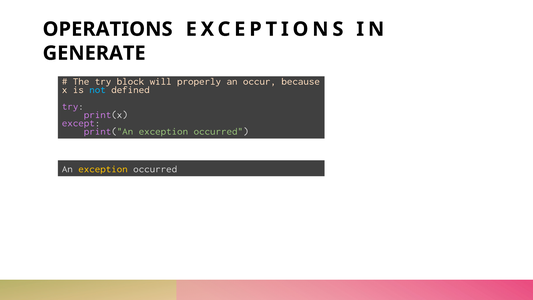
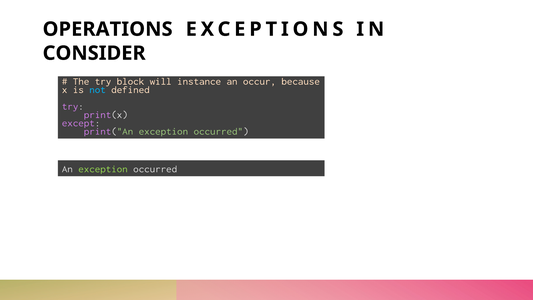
GENERATE: GENERATE -> CONSIDER
properly: properly -> instance
exception at (103, 169) colour: yellow -> light green
